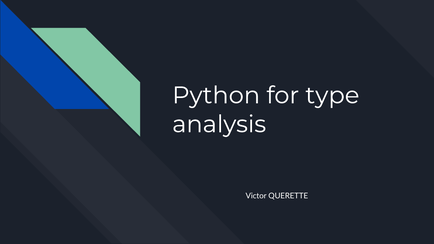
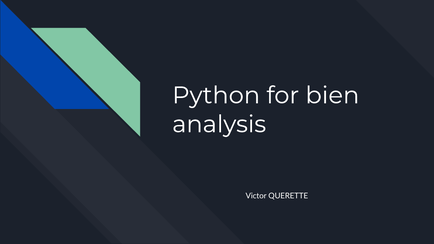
type: type -> bien
